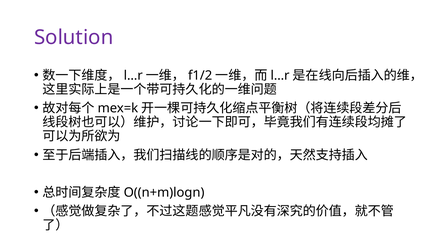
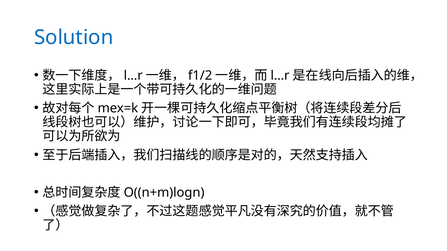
Solution colour: purple -> blue
